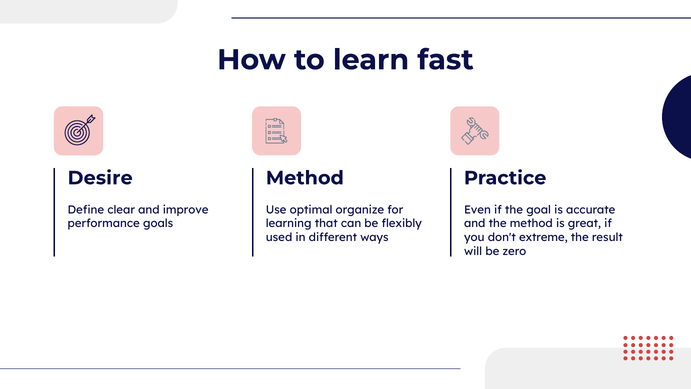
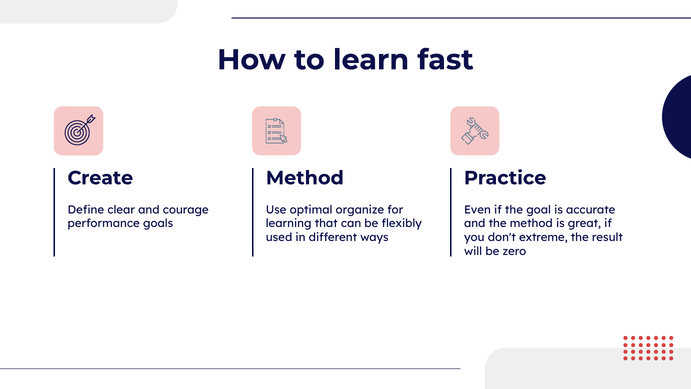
Desire: Desire -> Create
improve: improve -> courage
